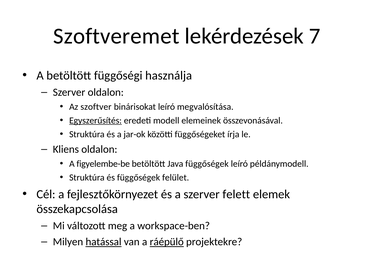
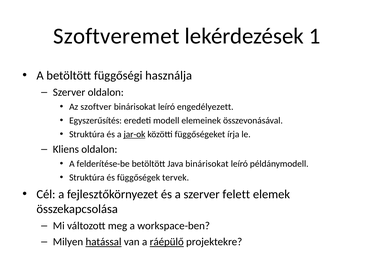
7: 7 -> 1
megvalósítása: megvalósítása -> engedélyezett
Egyszerűsítés underline: present -> none
jar-ok underline: none -> present
figyelembe-be: figyelembe-be -> felderítése-be
Java függőségek: függőségek -> binárisokat
felület: felület -> tervek
